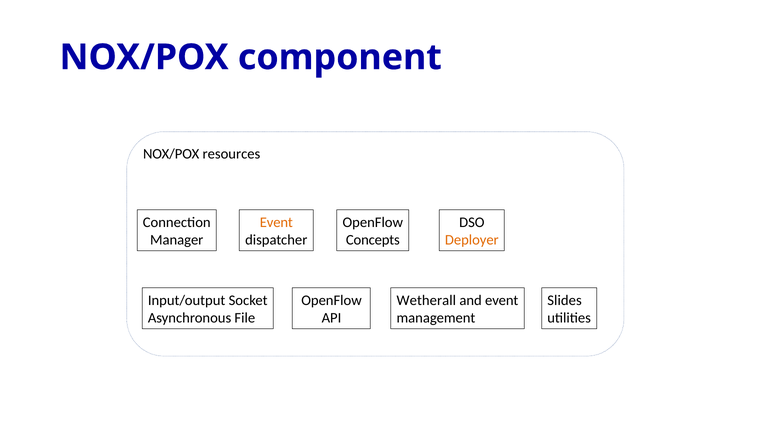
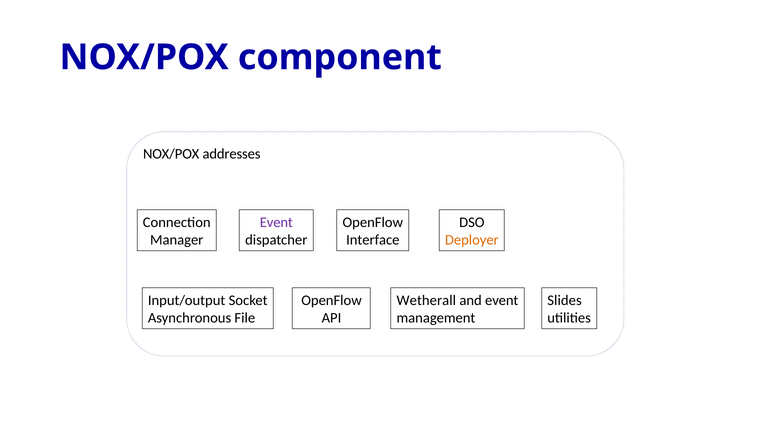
resources: resources -> addresses
Event at (276, 222) colour: orange -> purple
Concepts: Concepts -> Interface
